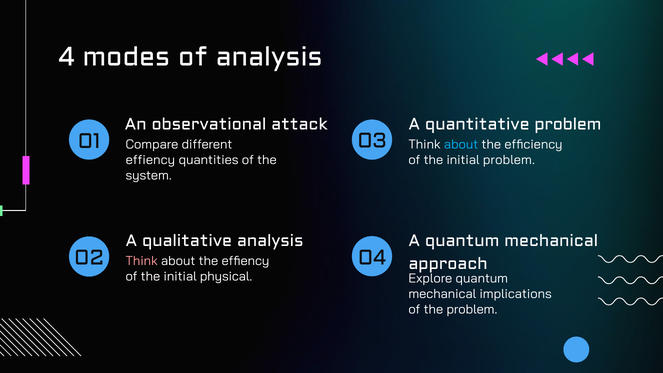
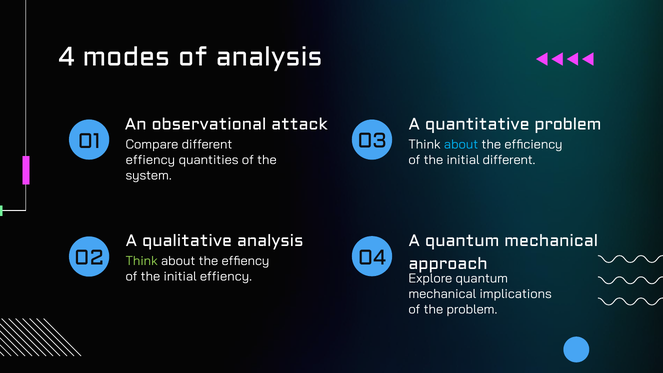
initial problem: problem -> different
Think at (142, 261) colour: pink -> light green
initial physical: physical -> effiency
